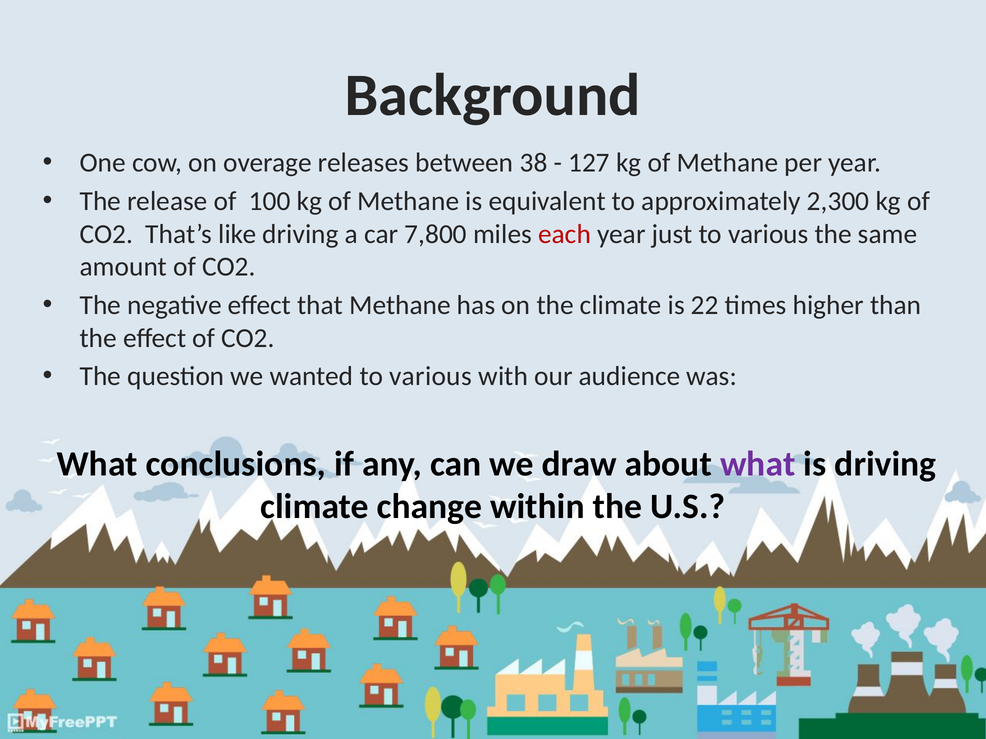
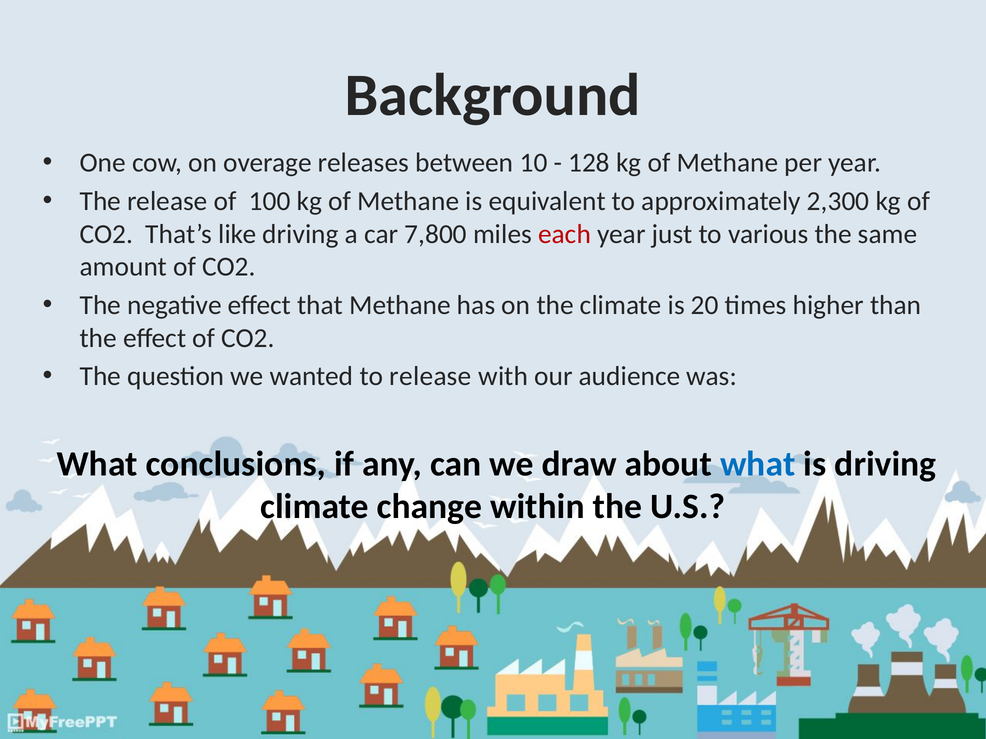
38: 38 -> 10
127: 127 -> 128
22: 22 -> 20
wanted to various: various -> release
what at (758, 464) colour: purple -> blue
